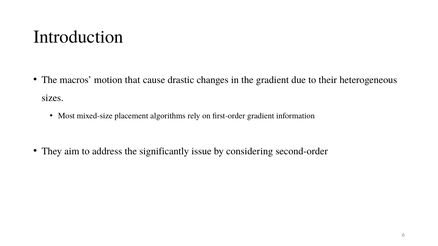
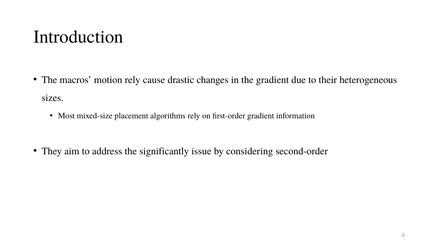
motion that: that -> rely
